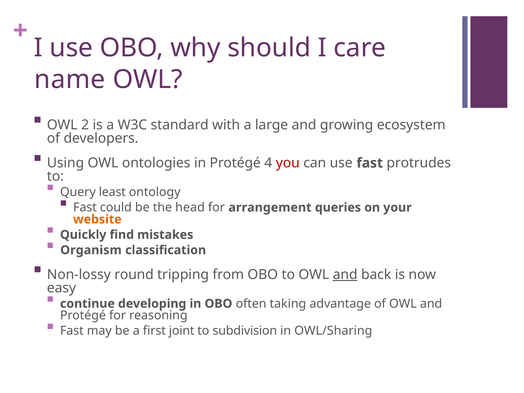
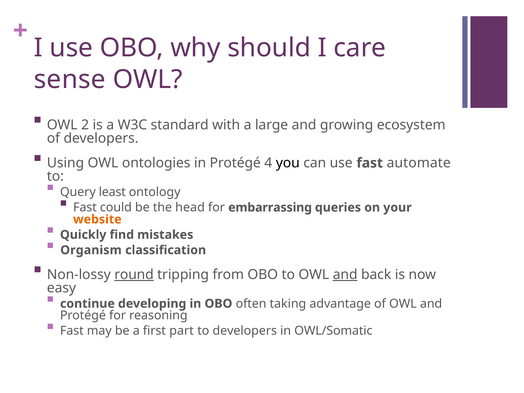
name: name -> sense
you colour: red -> black
protrudes: protrudes -> automate
arrangement: arrangement -> embarrassing
round underline: none -> present
joint: joint -> part
to subdivision: subdivision -> developers
OWL/Sharing: OWL/Sharing -> OWL/Somatic
